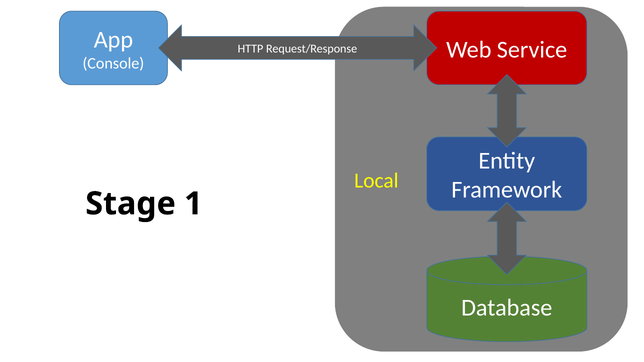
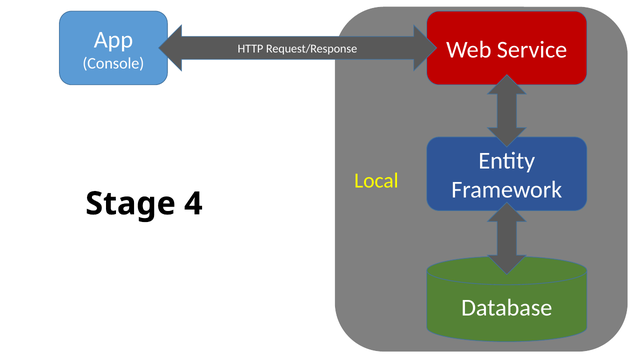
1: 1 -> 4
